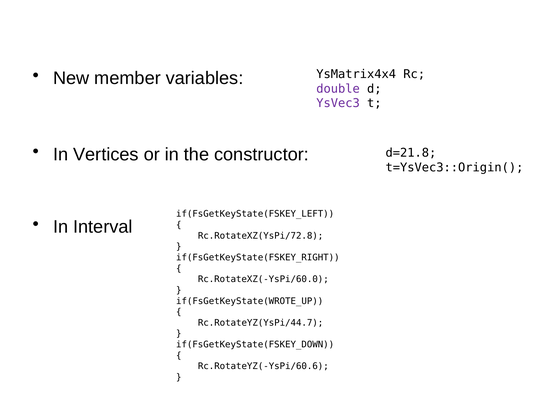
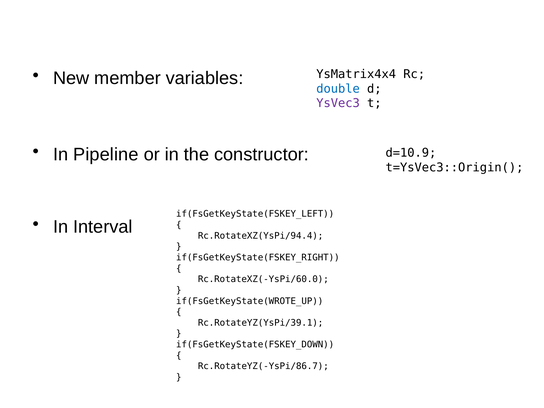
double colour: purple -> blue
Vertices: Vertices -> Pipeline
d=21.8: d=21.8 -> d=10.9
Rc.RotateXZ(YsPi/72.8: Rc.RotateXZ(YsPi/72.8 -> Rc.RotateXZ(YsPi/94.4
Rc.RotateYZ(YsPi/44.7: Rc.RotateYZ(YsPi/44.7 -> Rc.RotateYZ(YsPi/39.1
Rc.RotateYZ(-YsPi/60.6: Rc.RotateYZ(-YsPi/60.6 -> Rc.RotateYZ(-YsPi/86.7
